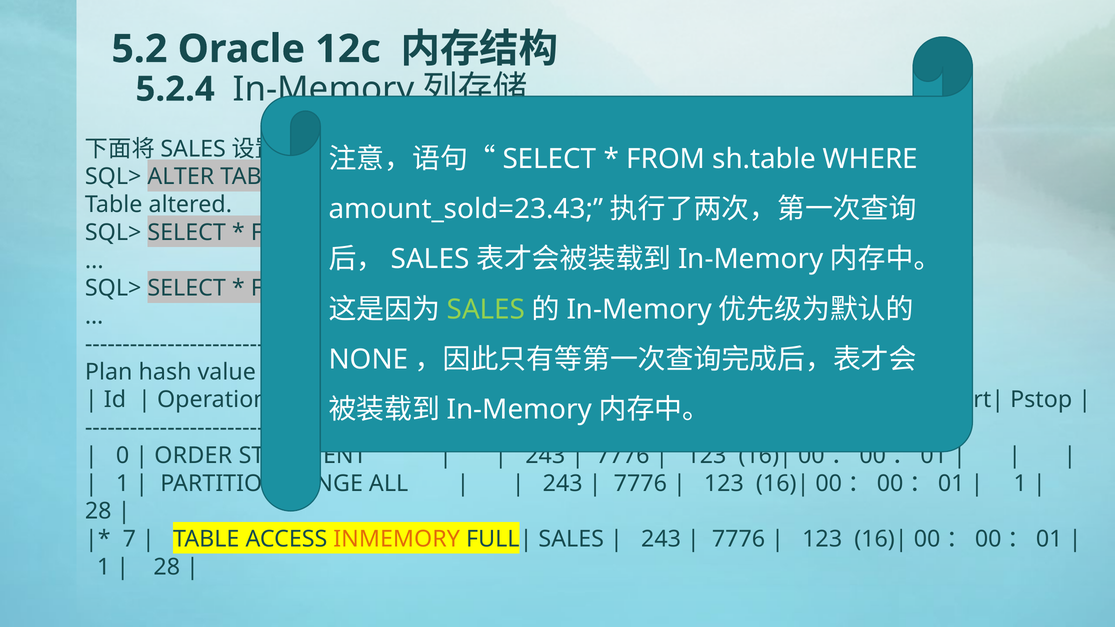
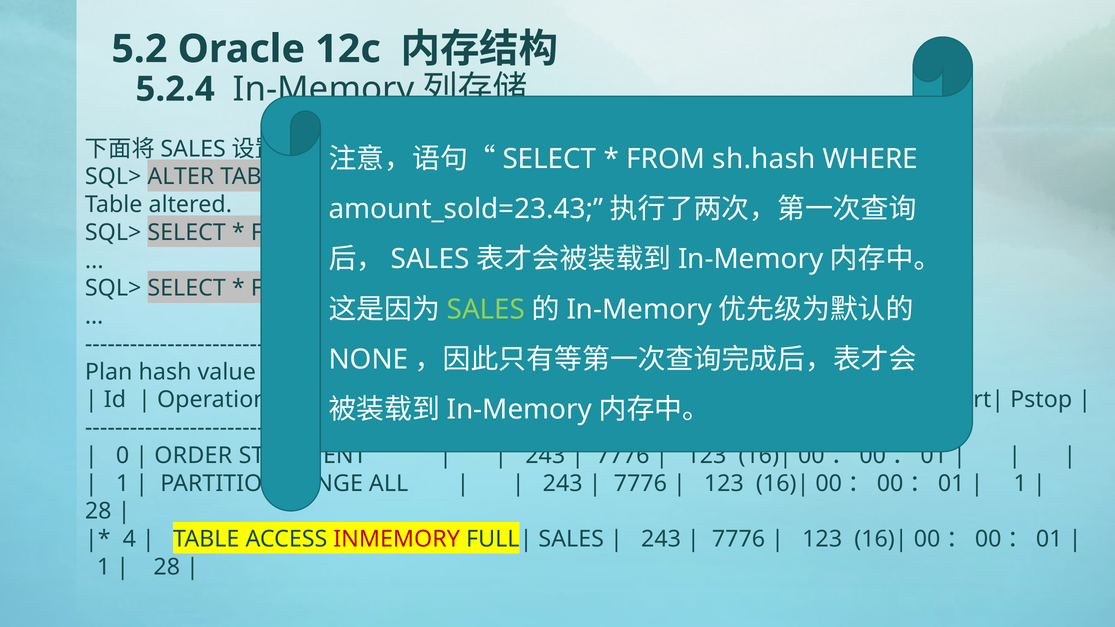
sh.table: sh.table -> sh.hash
7: 7 -> 4
INMEMORY at (397, 539) colour: orange -> red
